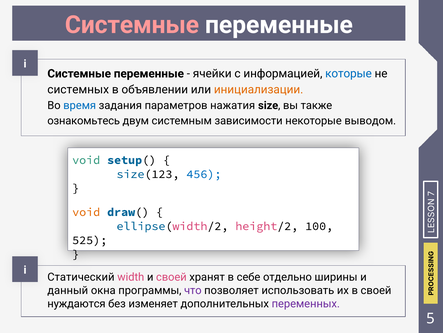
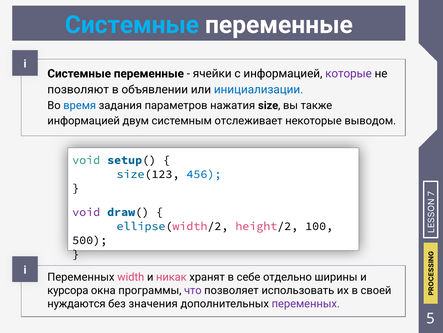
Системные at (132, 25) colour: pink -> light blue
которые colour: blue -> purple
системных: системных -> позволяют
инициализации colour: orange -> blue
ознакомьтесь at (84, 120): ознакомьтесь -> информацией
зависимости: зависимости -> отслеживает
void at (86, 212) colour: orange -> purple
525: 525 -> 500
Статический at (81, 277): Статический -> Переменных
и своей: своей -> никак
данный: данный -> курсора
изменяет: изменяет -> значения
